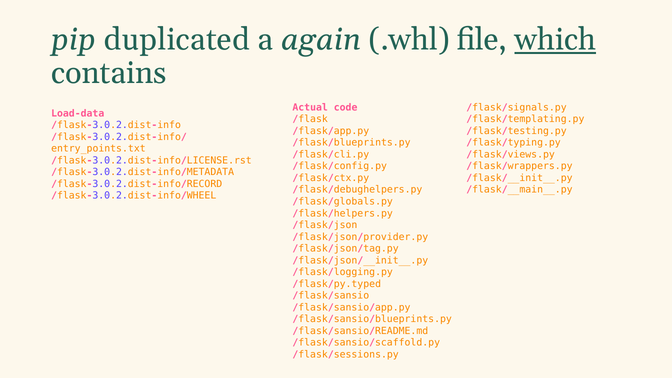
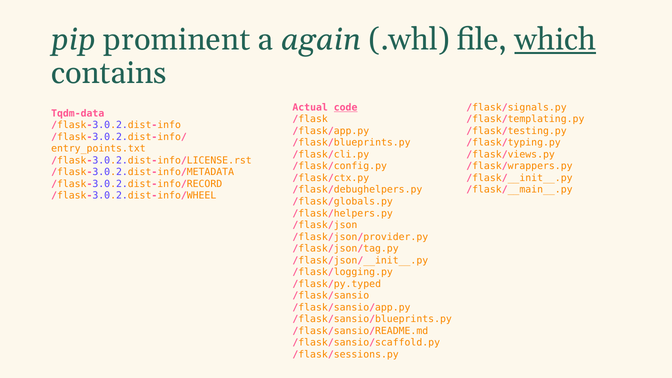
duplicated: duplicated -> prominent
code underline: none -> present
Load-data: Load-data -> Tqdm-data
